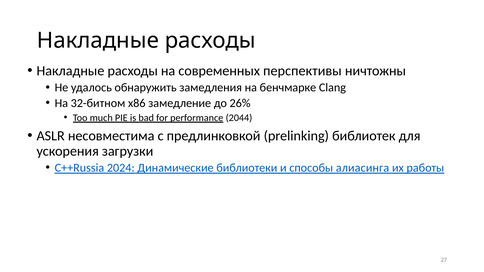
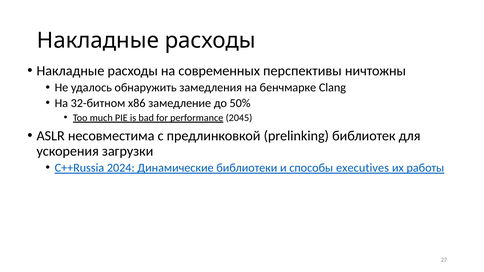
26%: 26% -> 50%
2044: 2044 -> 2045
алиасинга: алиасинга -> executives
